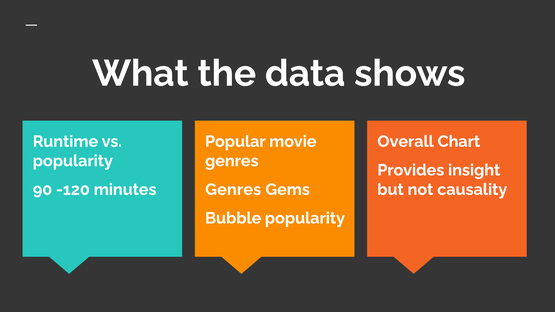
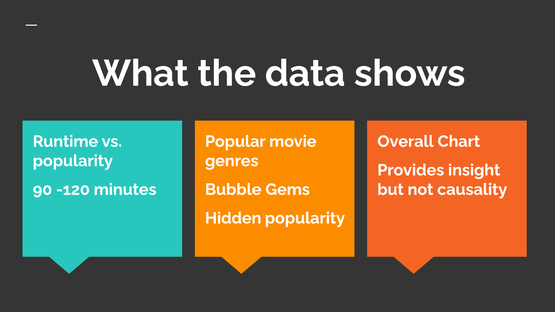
Genres at (233, 190): Genres -> Bubble
Bubble: Bubble -> Hidden
